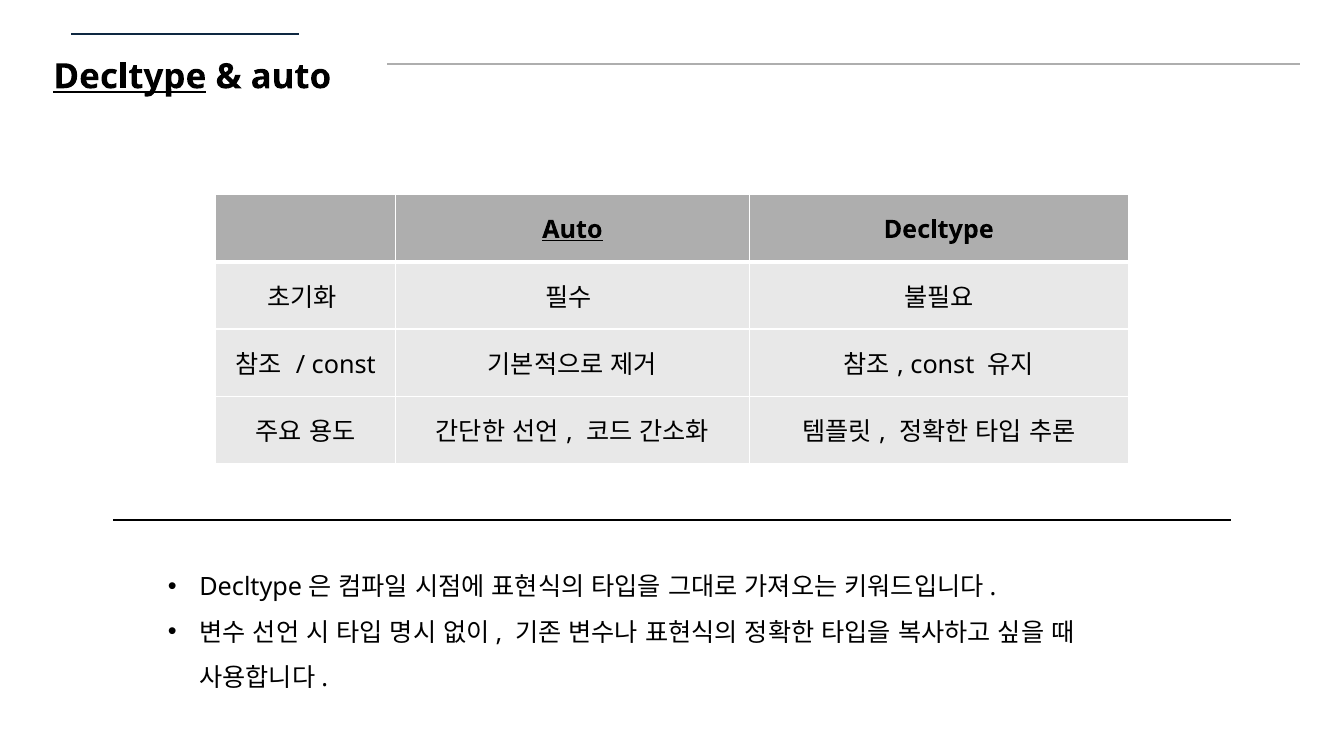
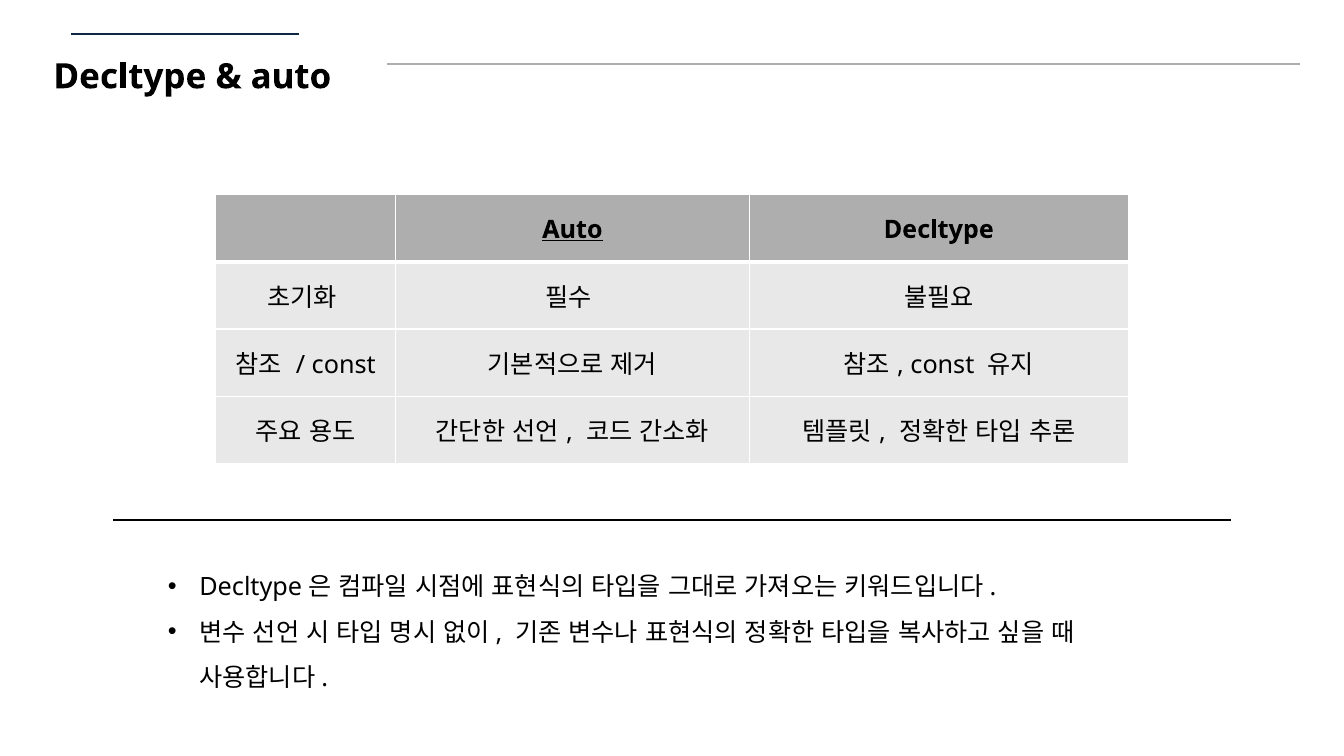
Decltype at (130, 77) underline: present -> none
